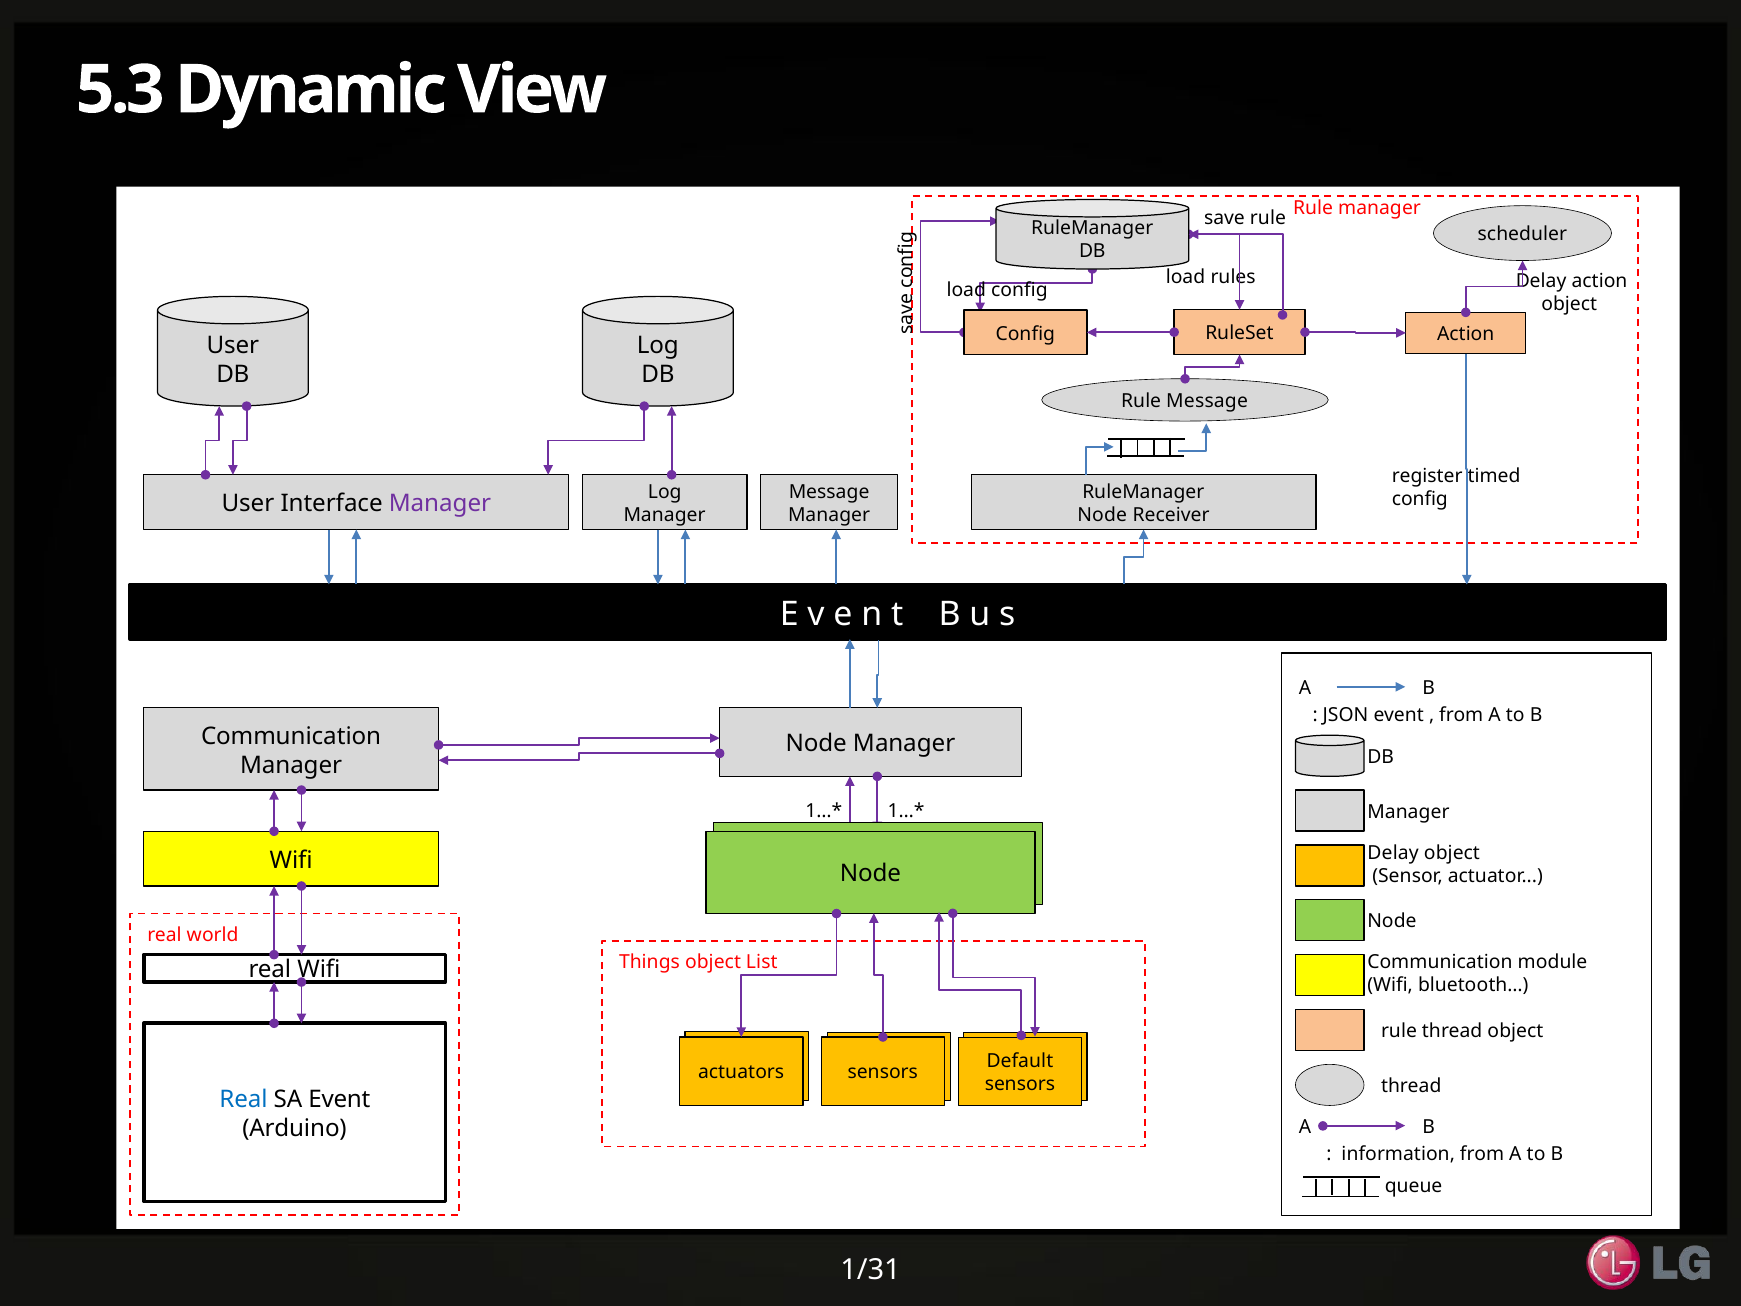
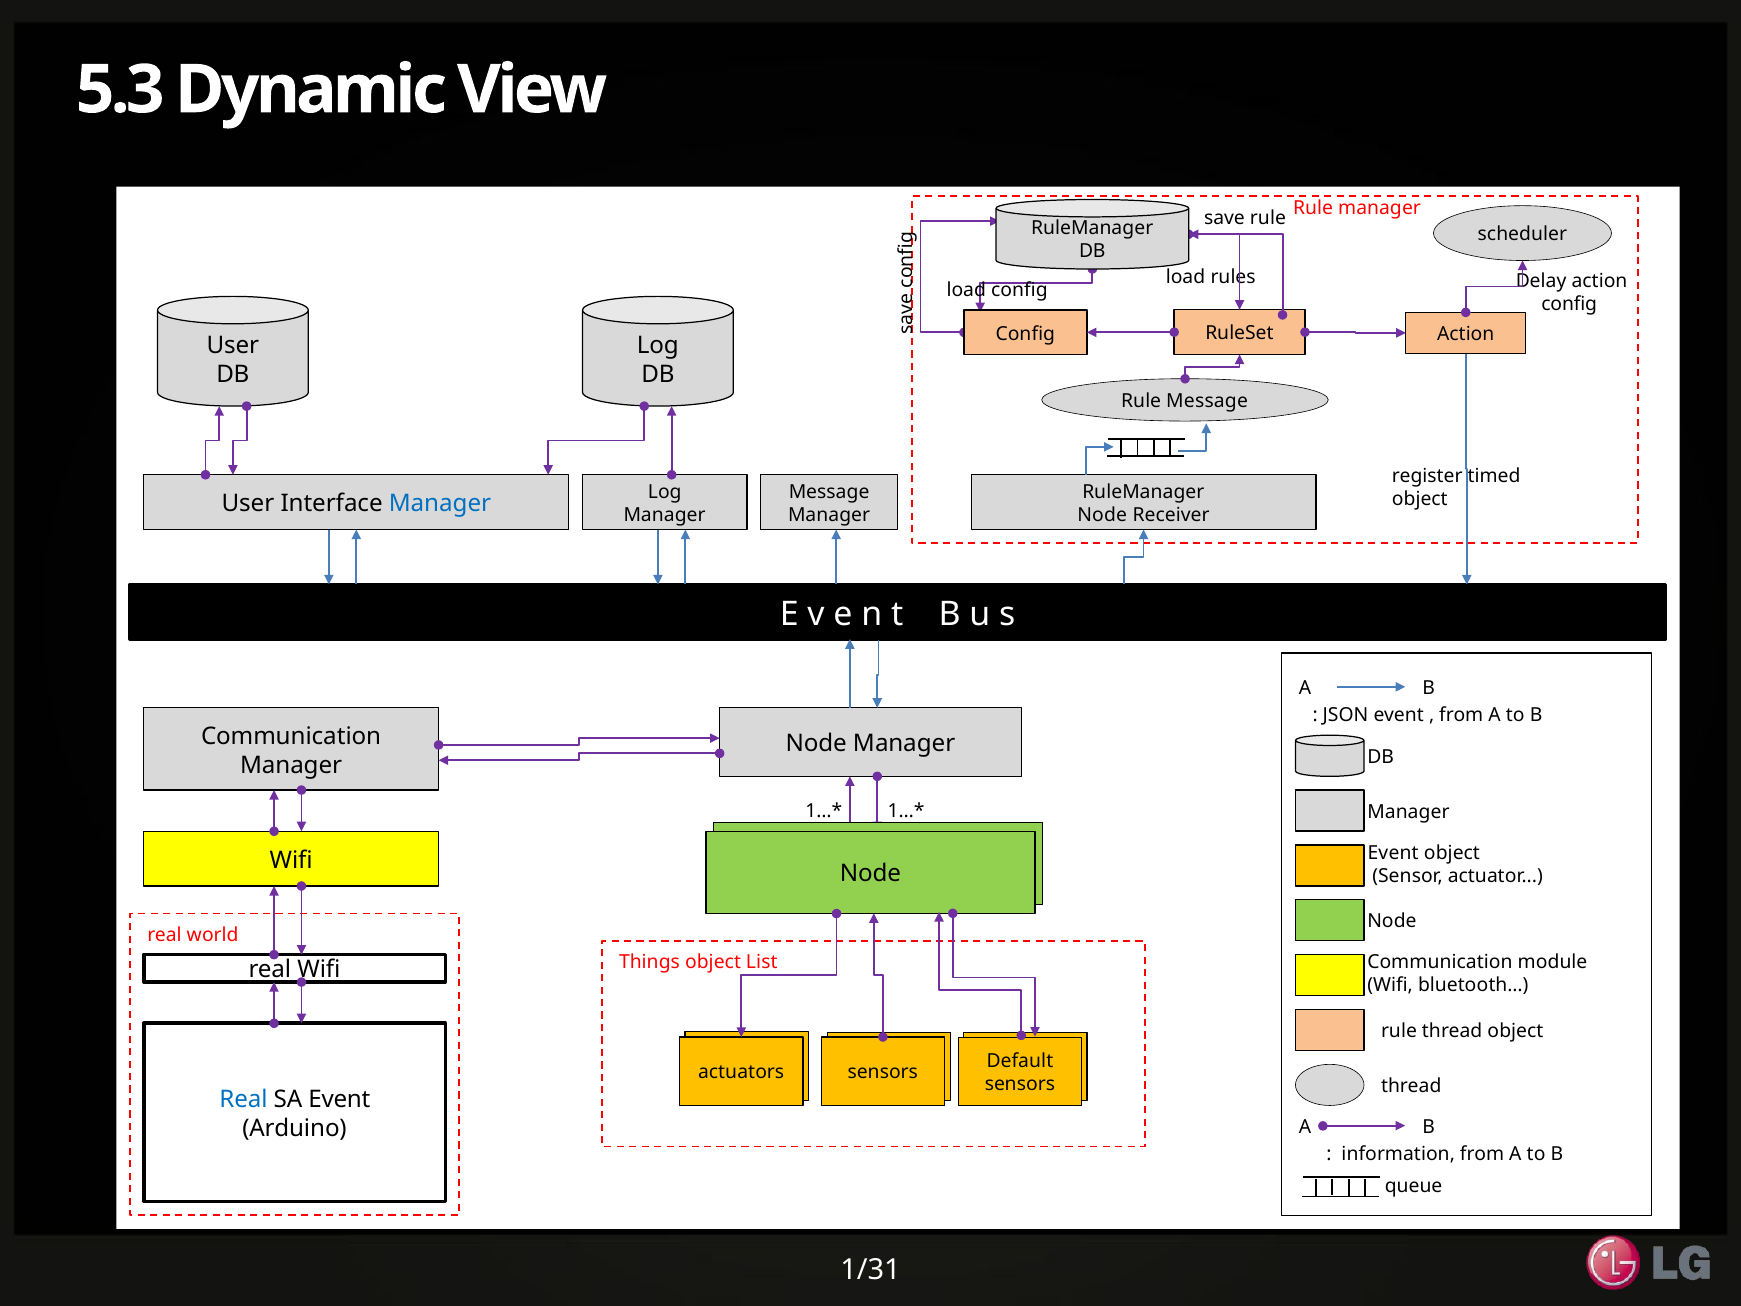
object at (1569, 304): object -> config
config at (1420, 499): config -> object
Manager at (440, 504) colour: purple -> blue
Delay at (1393, 853): Delay -> Event
